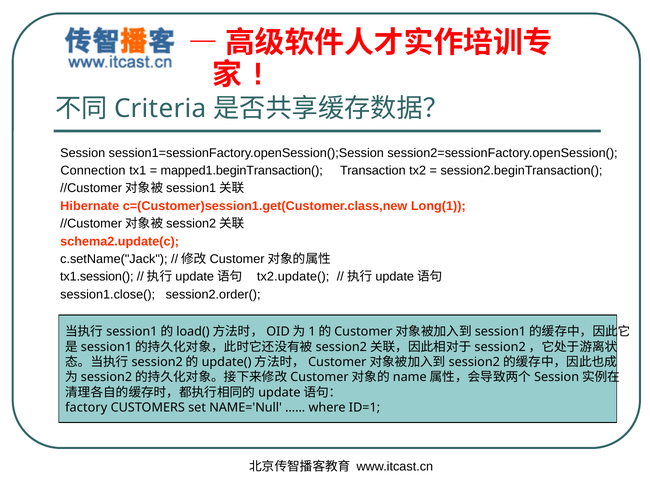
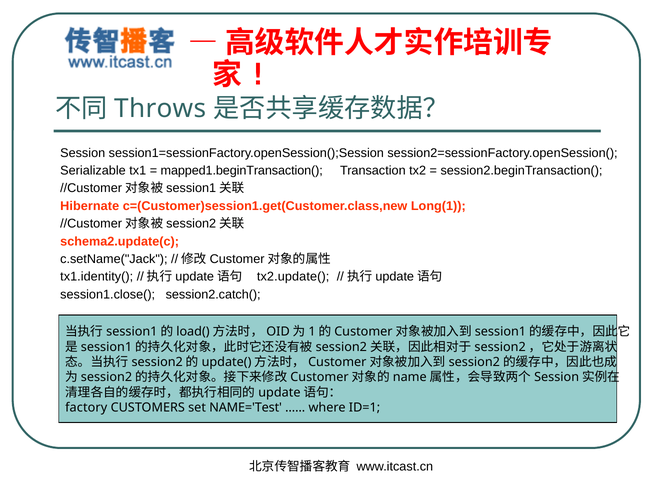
Criteria: Criteria -> Throws
Connection: Connection -> Serializable
tx1.session(: tx1.session( -> tx1.identity(
session2.order(: session2.order( -> session2.catch(
NAME='Null: NAME='Null -> NAME='Test
